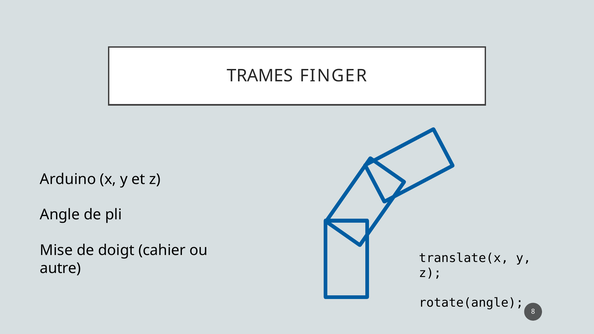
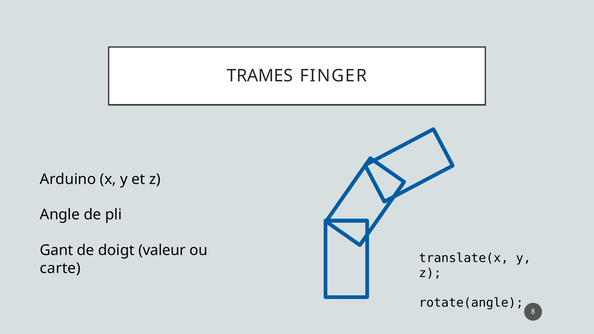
Mise: Mise -> Gant
cahier: cahier -> valeur
autre: autre -> carte
